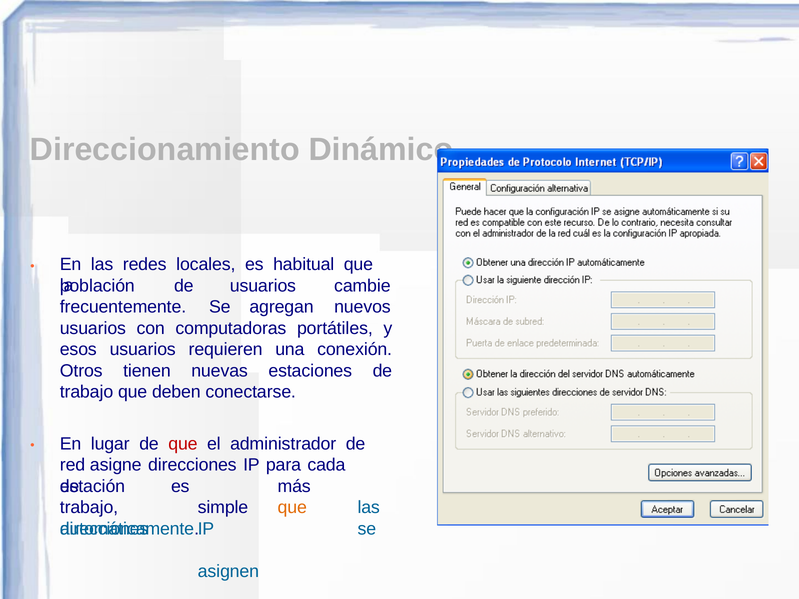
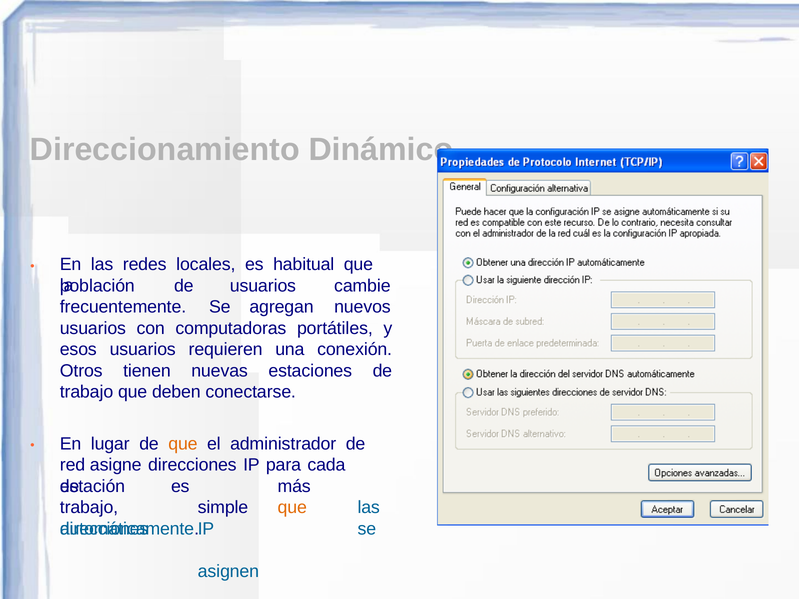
que at (183, 444) colour: red -> orange
